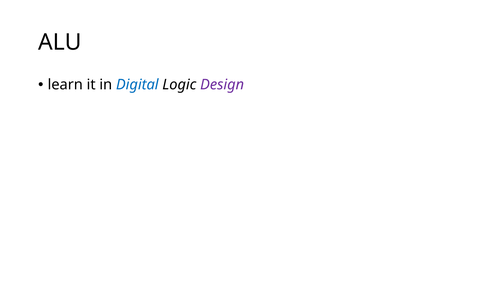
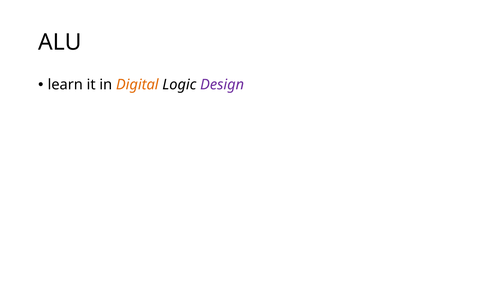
Digital colour: blue -> orange
